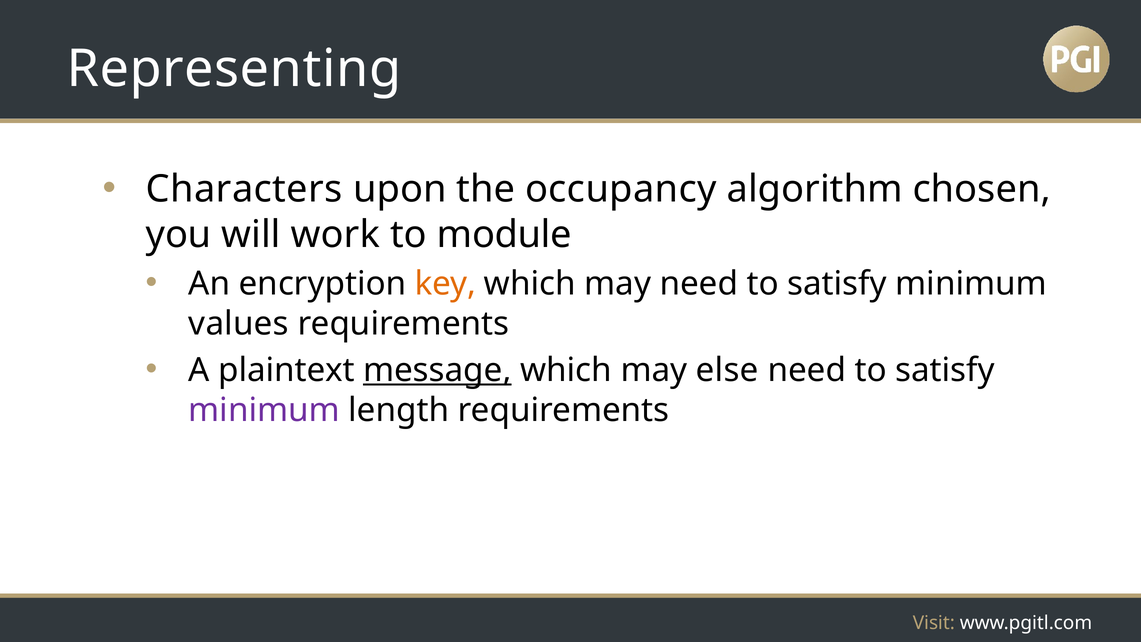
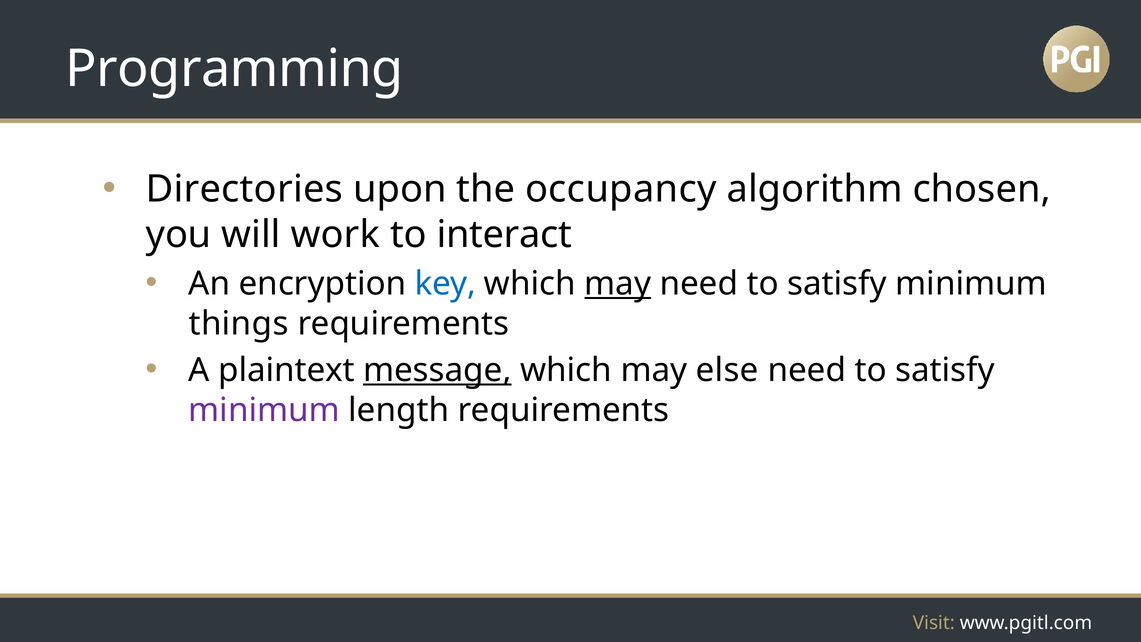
Representing: Representing -> Programming
Characters: Characters -> Directories
module: module -> interact
key colour: orange -> blue
may at (618, 284) underline: none -> present
values: values -> things
